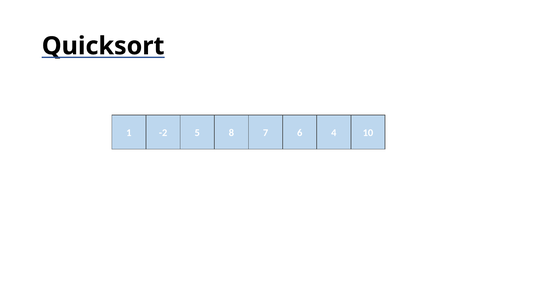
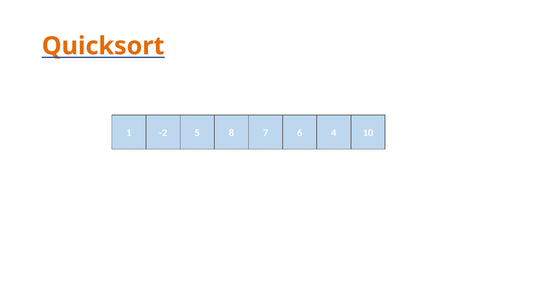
Quicksort colour: black -> orange
